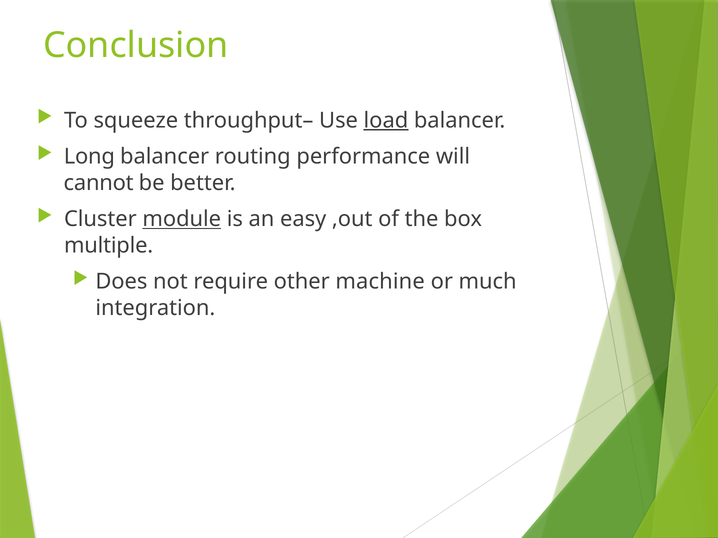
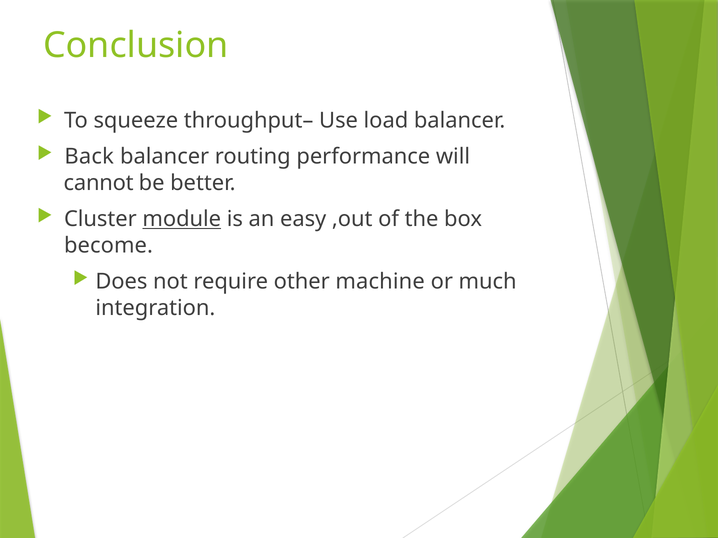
load underline: present -> none
Long: Long -> Back
multiple: multiple -> become
